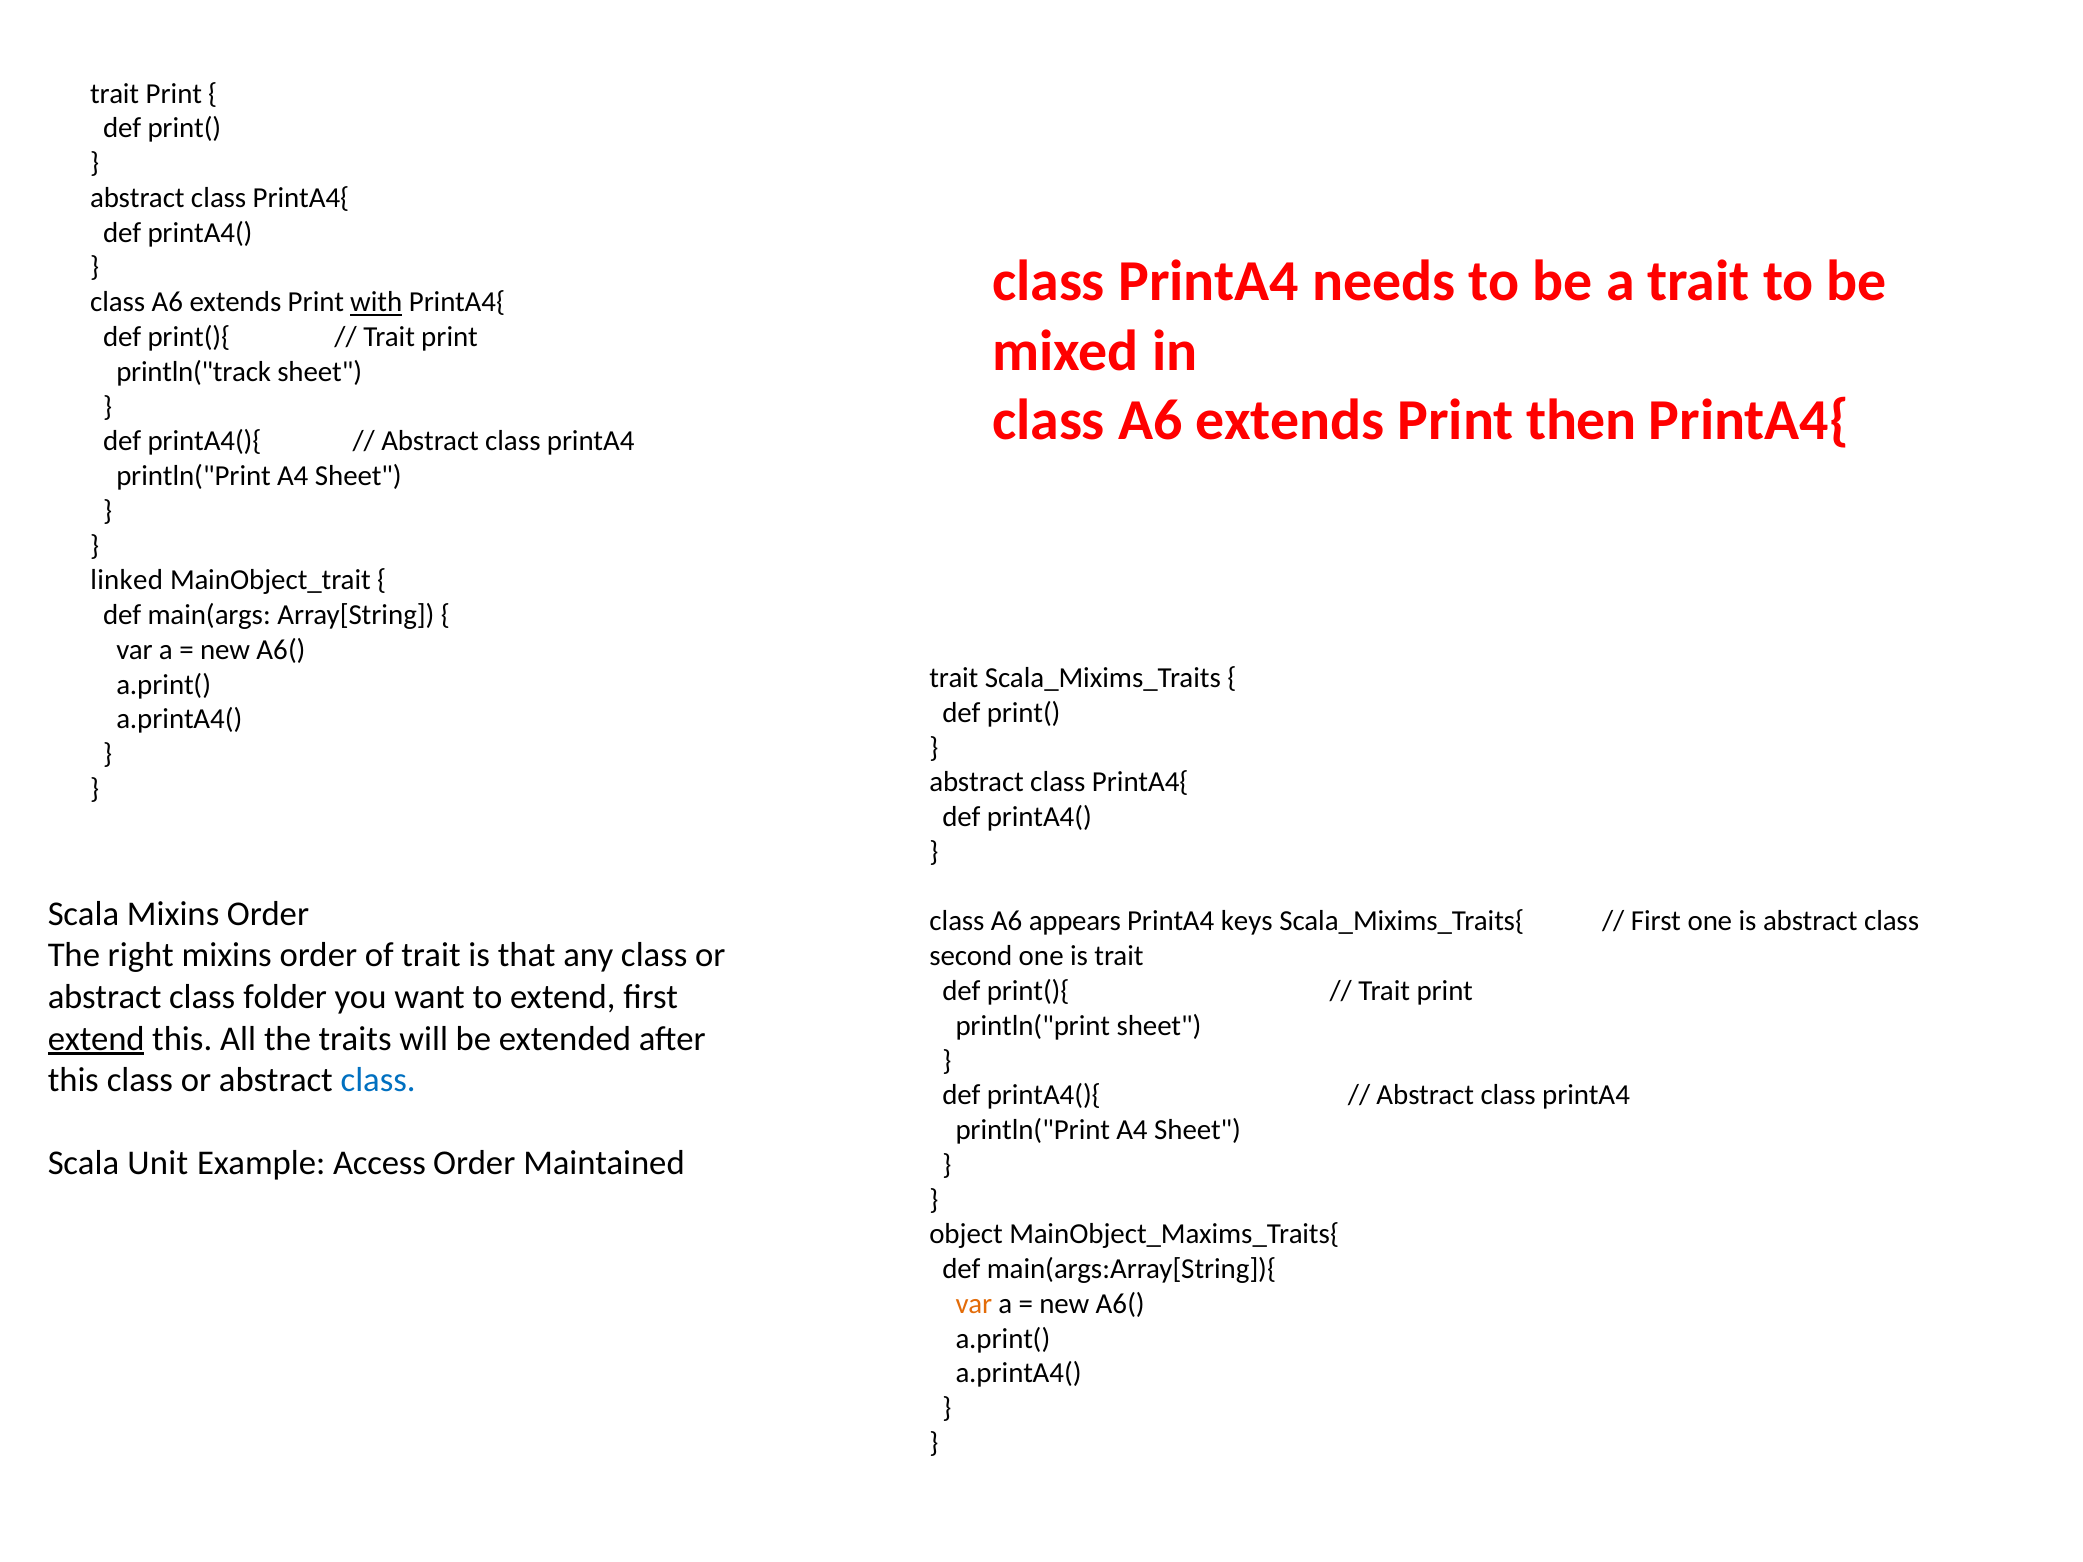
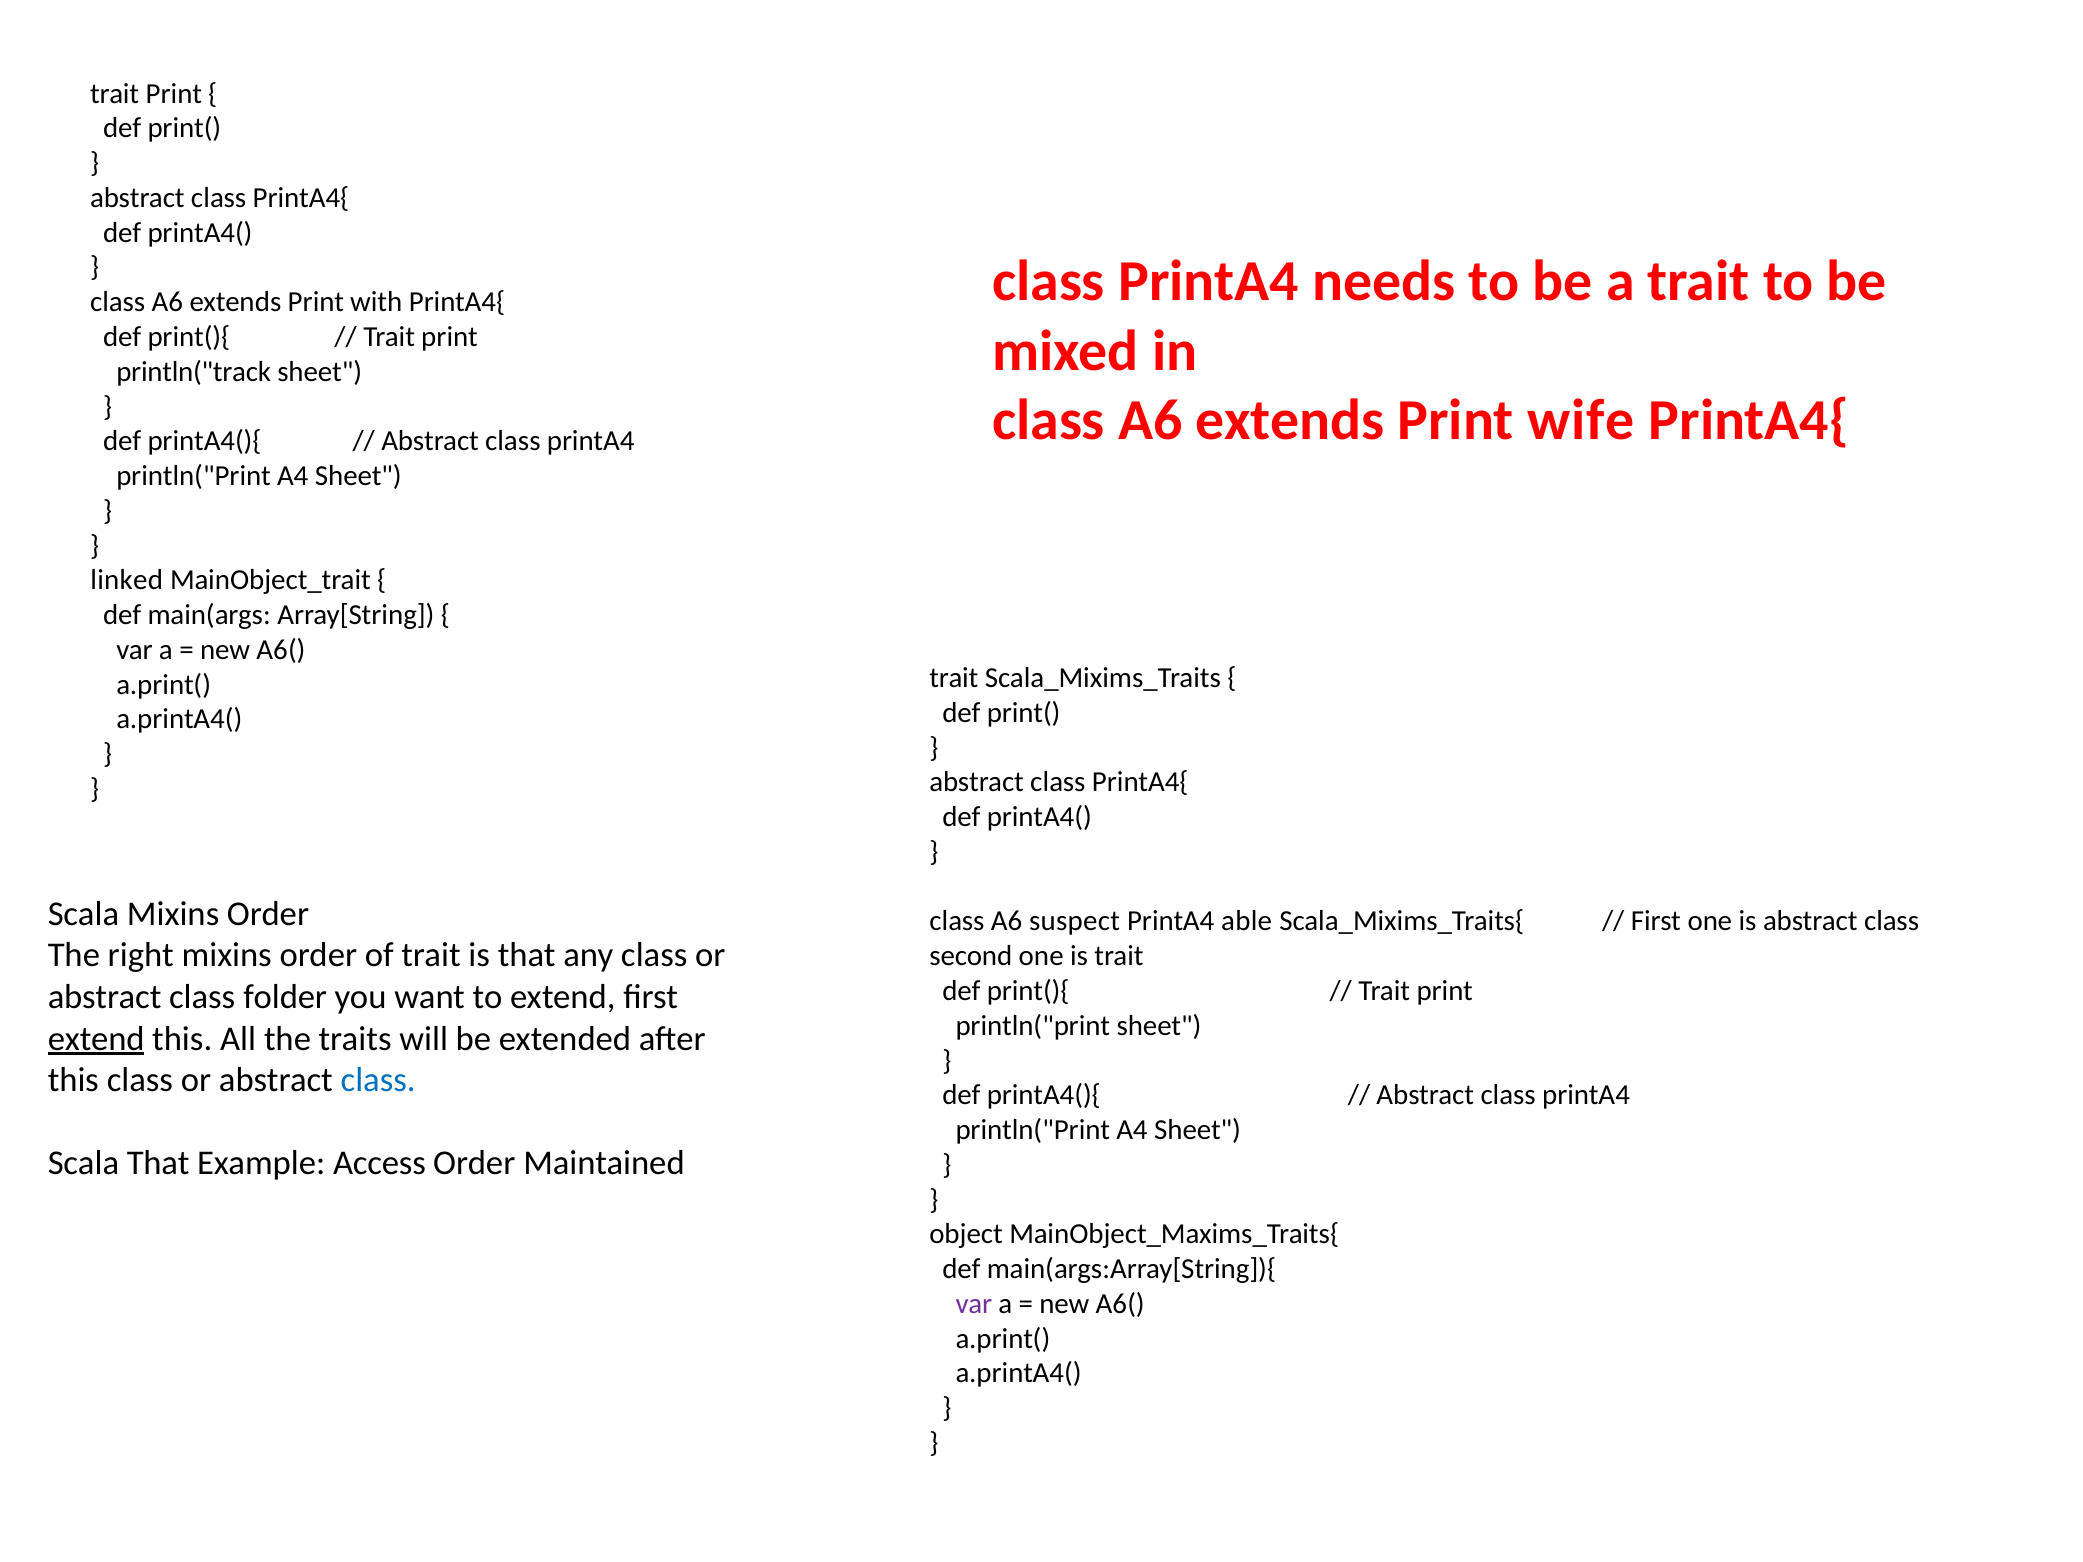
with underline: present -> none
then: then -> wife
appears: appears -> suspect
keys: keys -> able
Scala Unit: Unit -> That
var at (974, 1304) colour: orange -> purple
